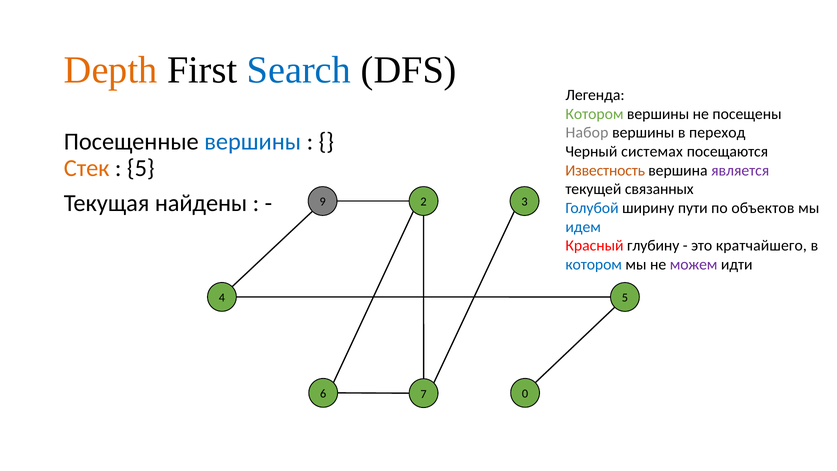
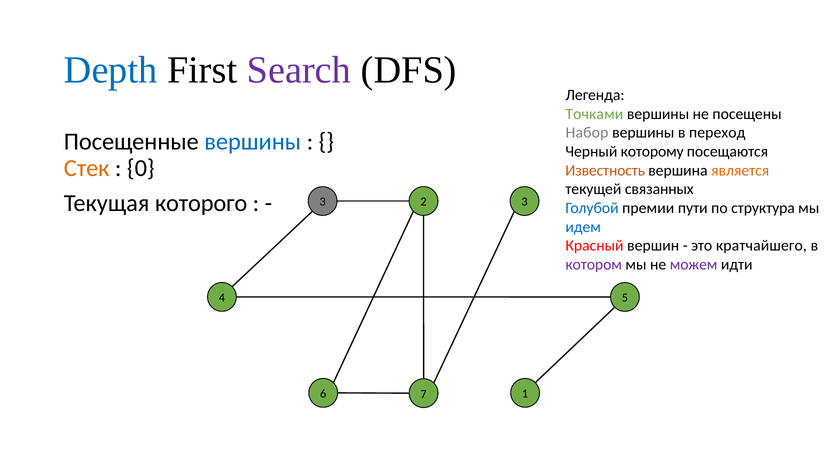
Depth colour: orange -> blue
Search colour: blue -> purple
Котором at (594, 114): Котором -> Точками
системах: системах -> которому
5 at (141, 168): 5 -> 0
является colour: purple -> orange
найдены: найдены -> которого
9 at (323, 202): 9 -> 3
ширину: ширину -> премии
объектов: объектов -> структура
глубину: глубину -> вершин
котором at (594, 264) colour: blue -> purple
0: 0 -> 1
